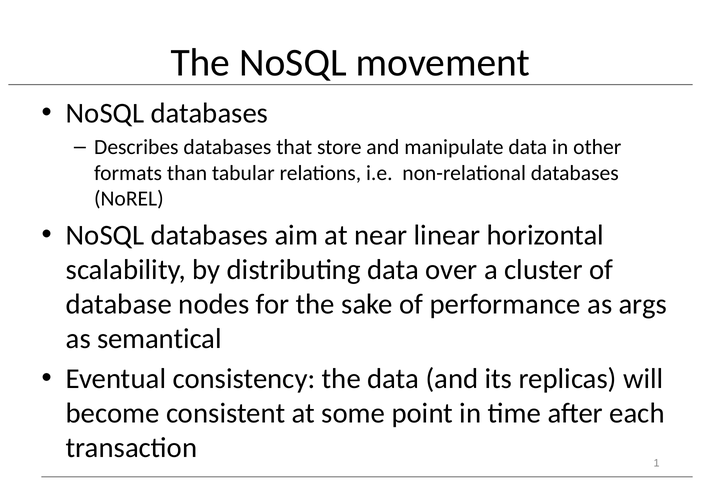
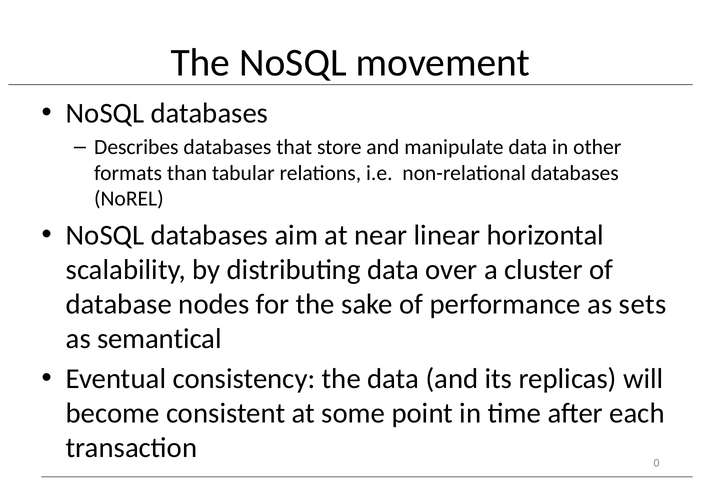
args: args -> sets
1: 1 -> 0
